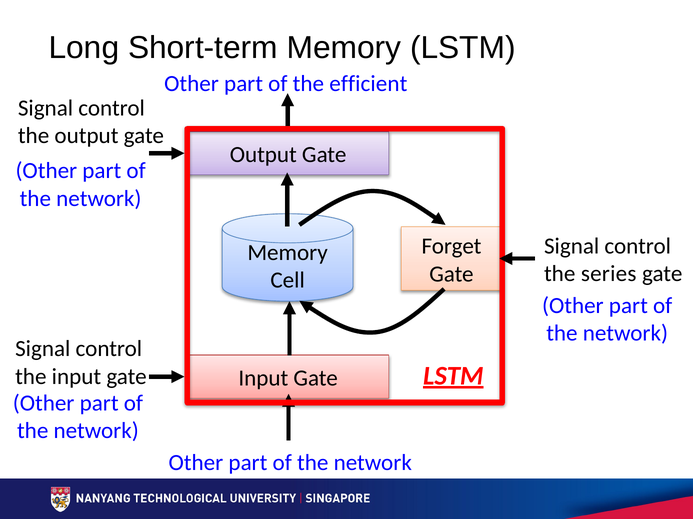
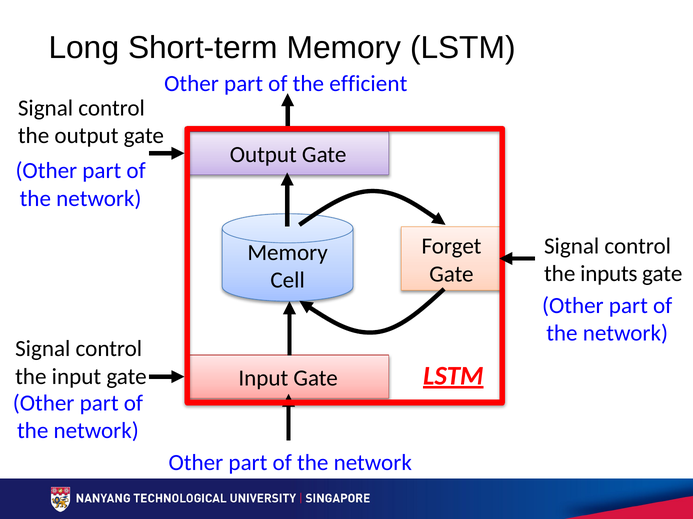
series: series -> inputs
